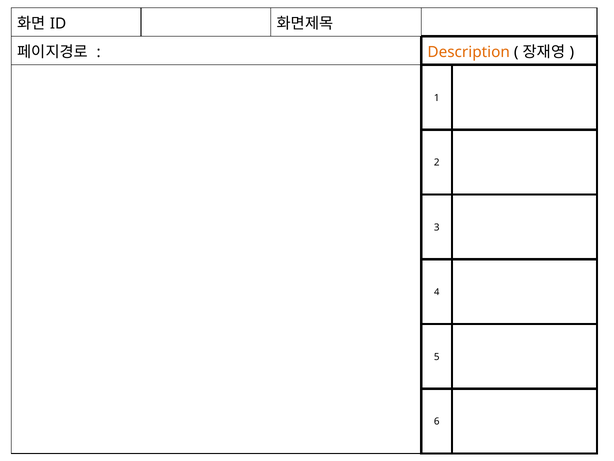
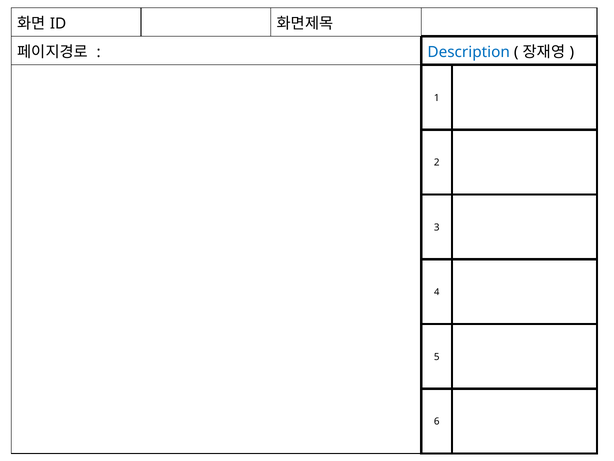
Description colour: orange -> blue
